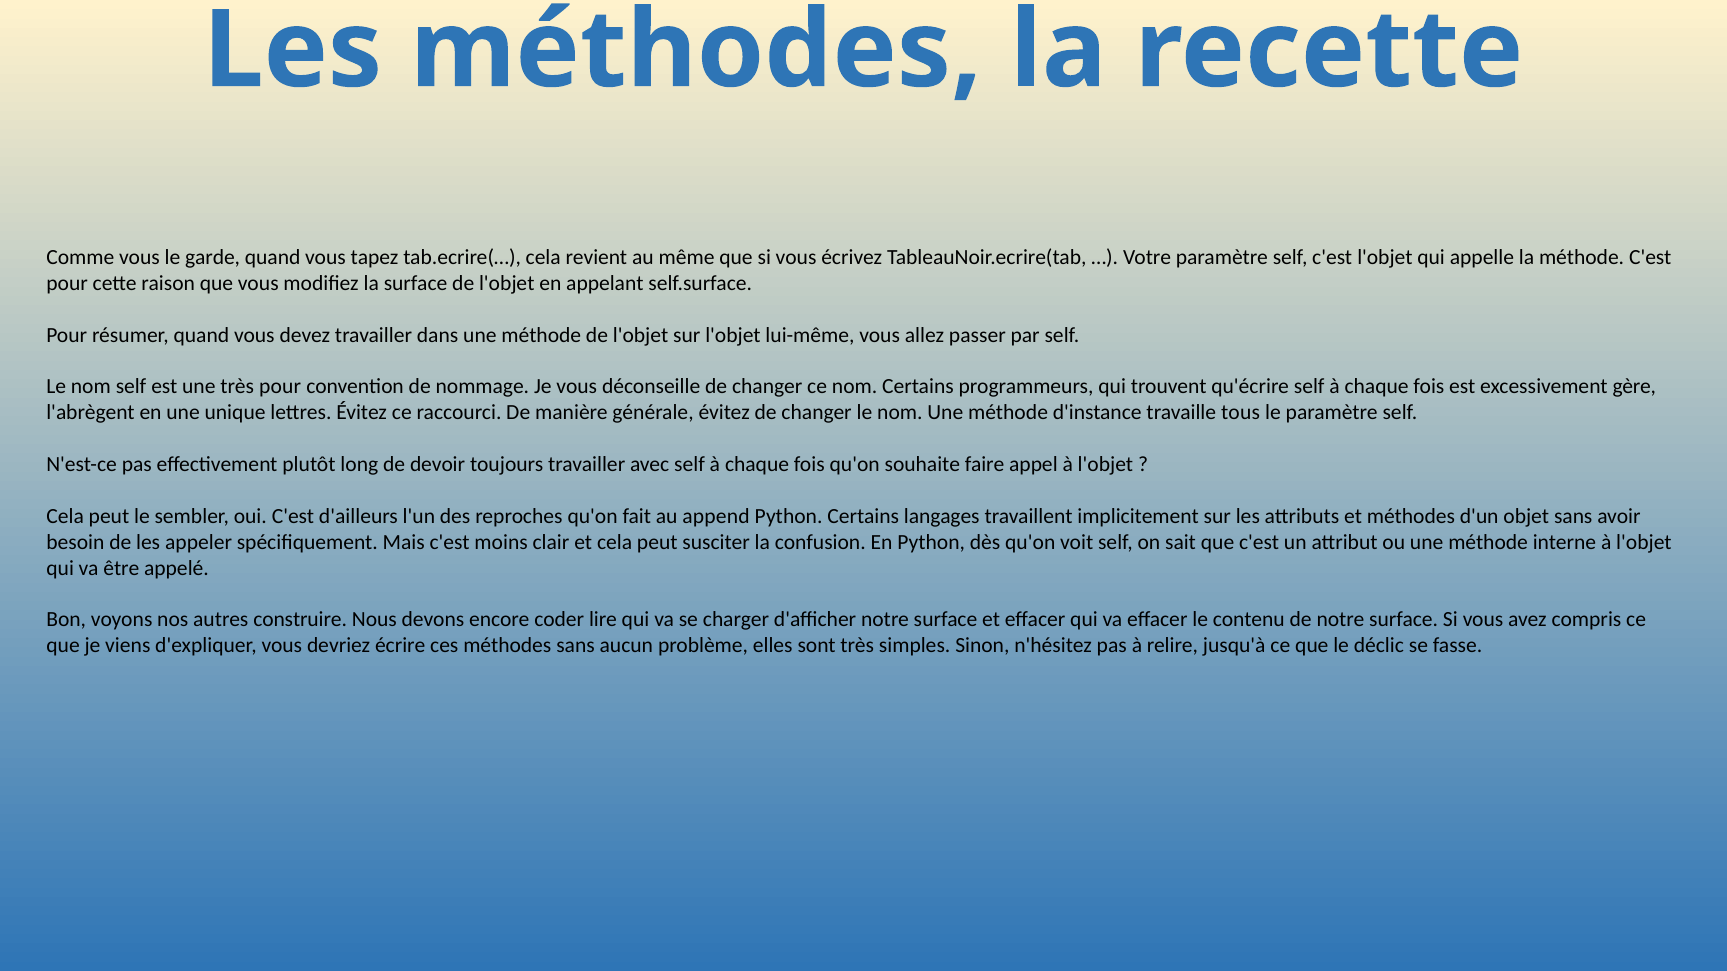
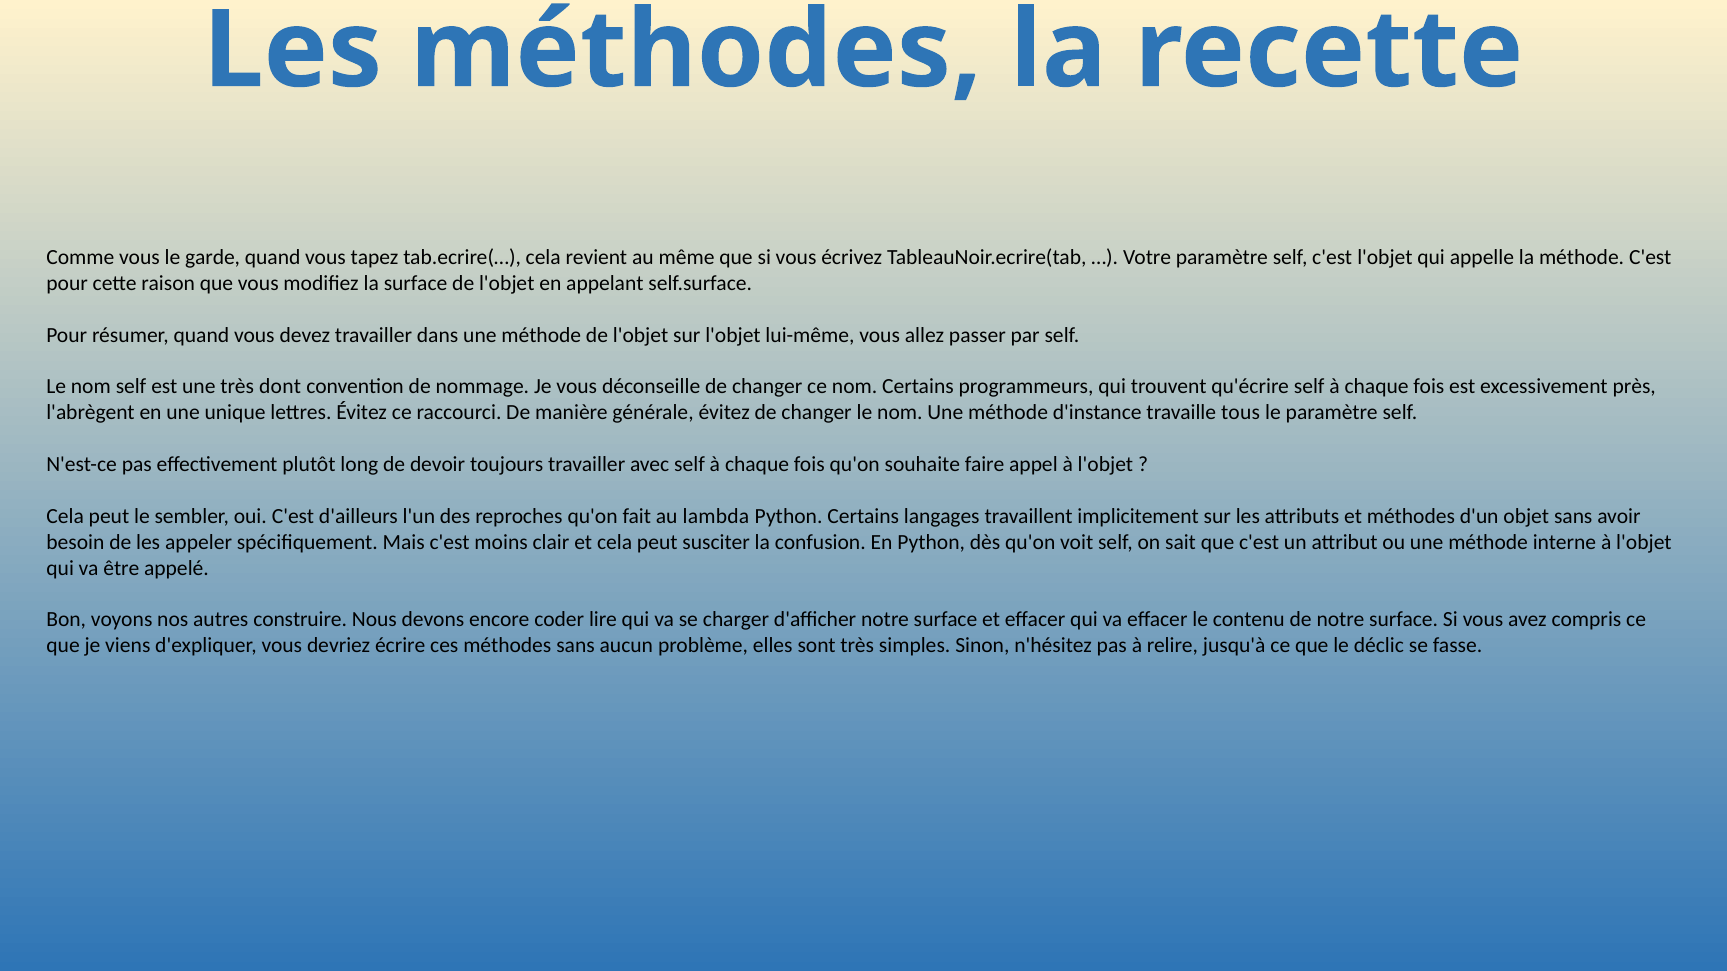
très pour: pour -> dont
gère: gère -> près
append: append -> lambda
